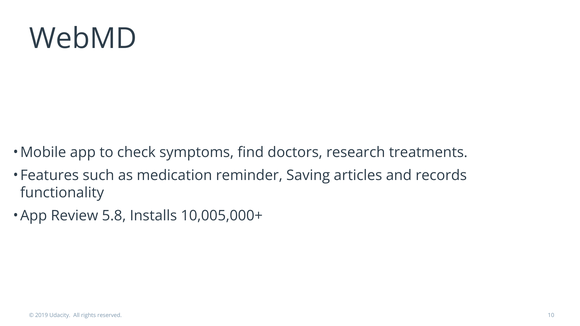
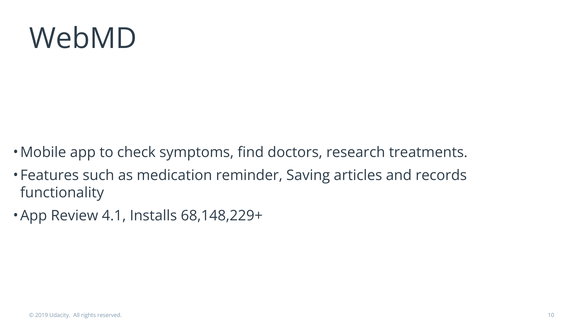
5.8: 5.8 -> 4.1
10,005,000+: 10,005,000+ -> 68,148,229+
